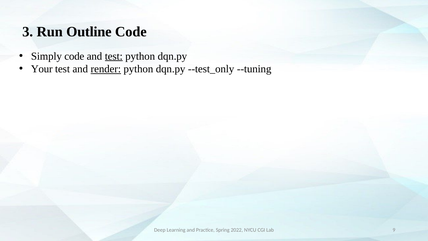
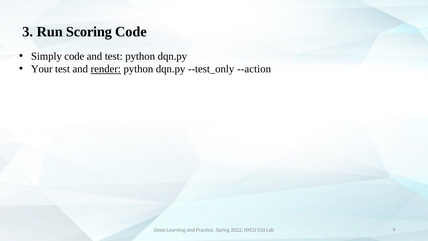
Outline: Outline -> Scoring
test at (114, 56) underline: present -> none
--tuning: --tuning -> --action
